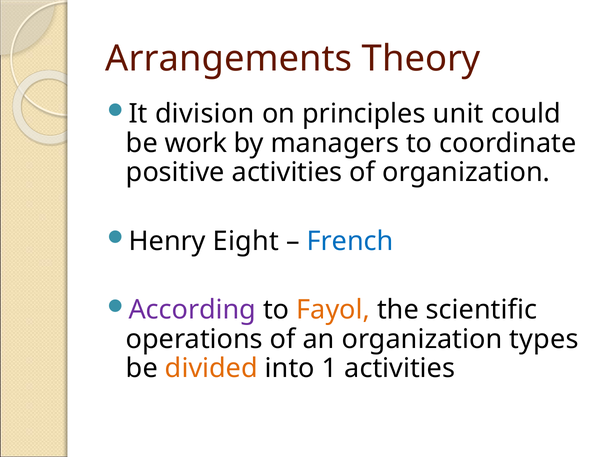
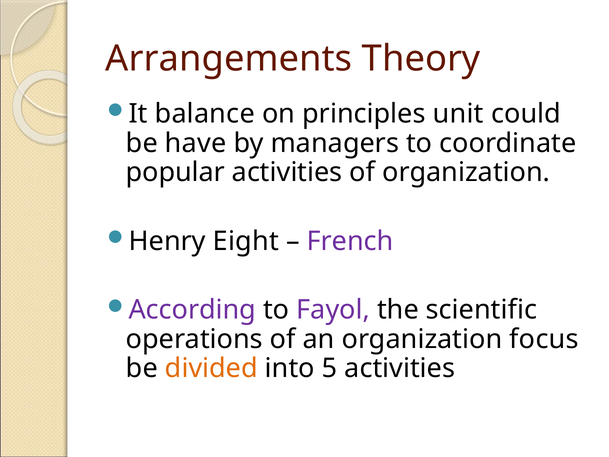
division: division -> balance
work: work -> have
positive: positive -> popular
French colour: blue -> purple
Fayol colour: orange -> purple
types: types -> focus
1: 1 -> 5
